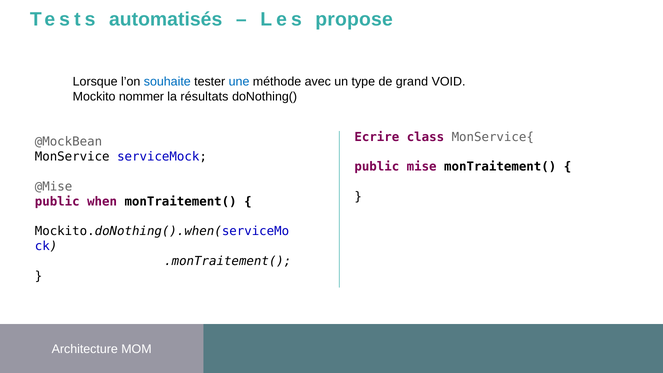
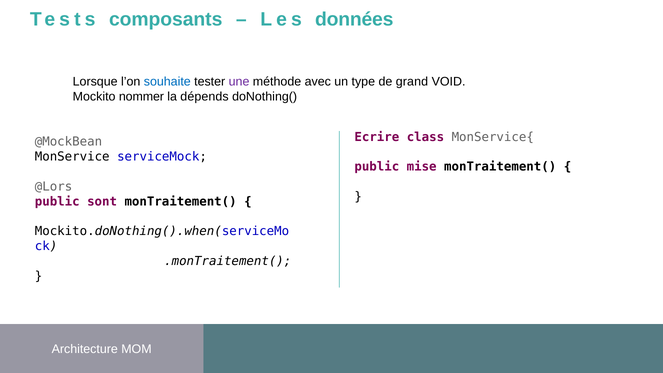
automatisés: automatisés -> composants
propose: propose -> données
une colour: blue -> purple
résultats: résultats -> dépends
@Mise: @Mise -> @Lors
when: when -> sont
